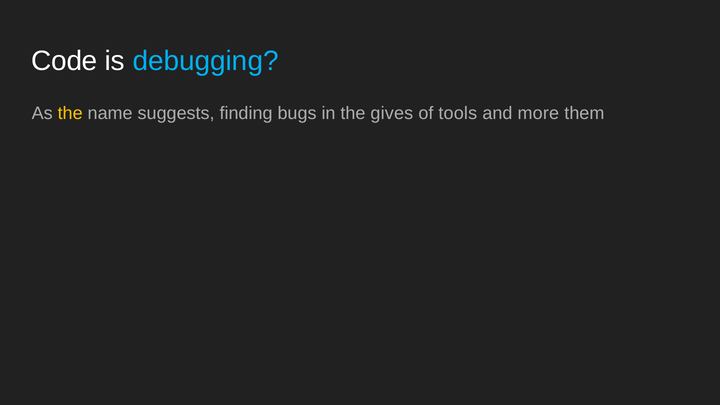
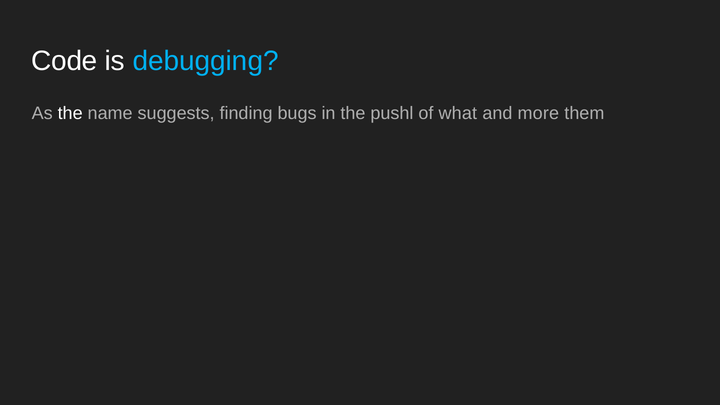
the at (70, 113) colour: yellow -> white
gives: gives -> pushl
tools: tools -> what
